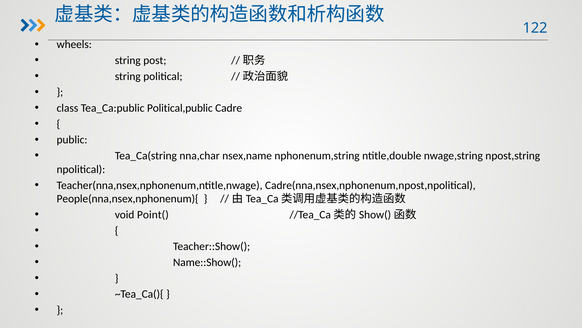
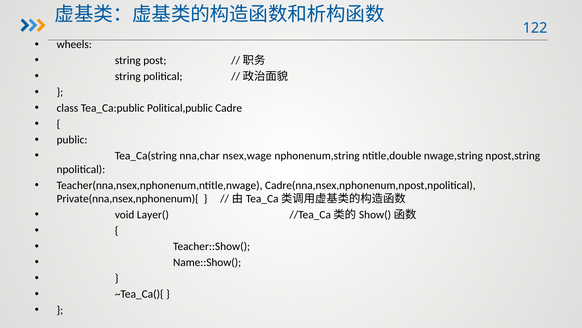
nsex,name: nsex,name -> nsex,wage
People(nna,nsex,nphonenum){: People(nna,nsex,nphonenum){ -> Private(nna,nsex,nphonenum){
Point(: Point( -> Layer(
